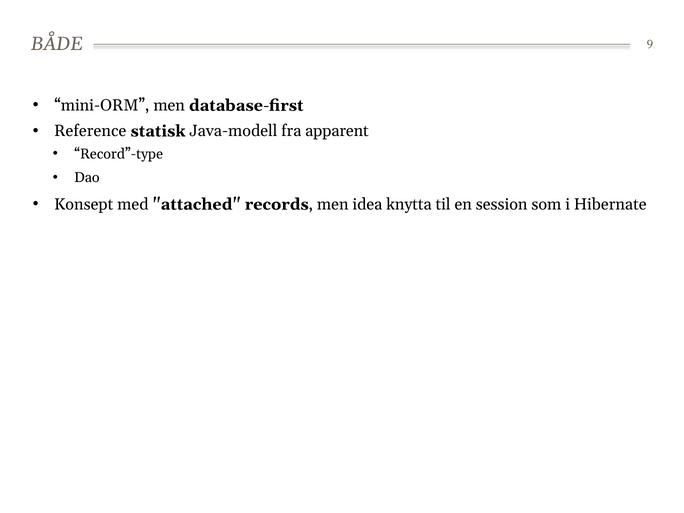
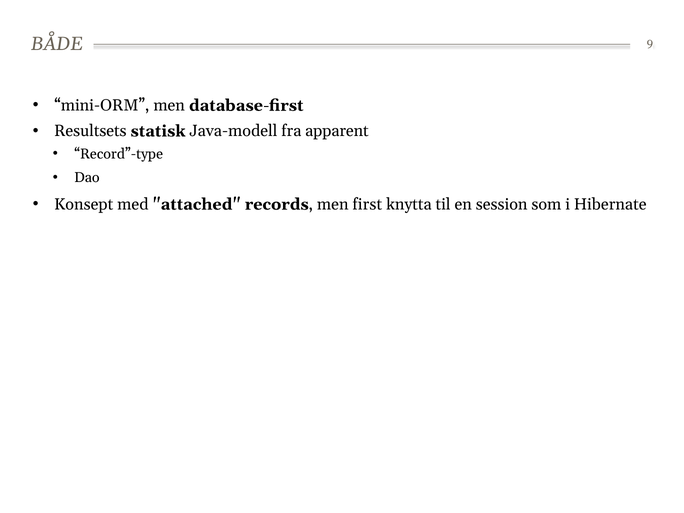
Reference: Reference -> Resultsets
idea: idea -> first
